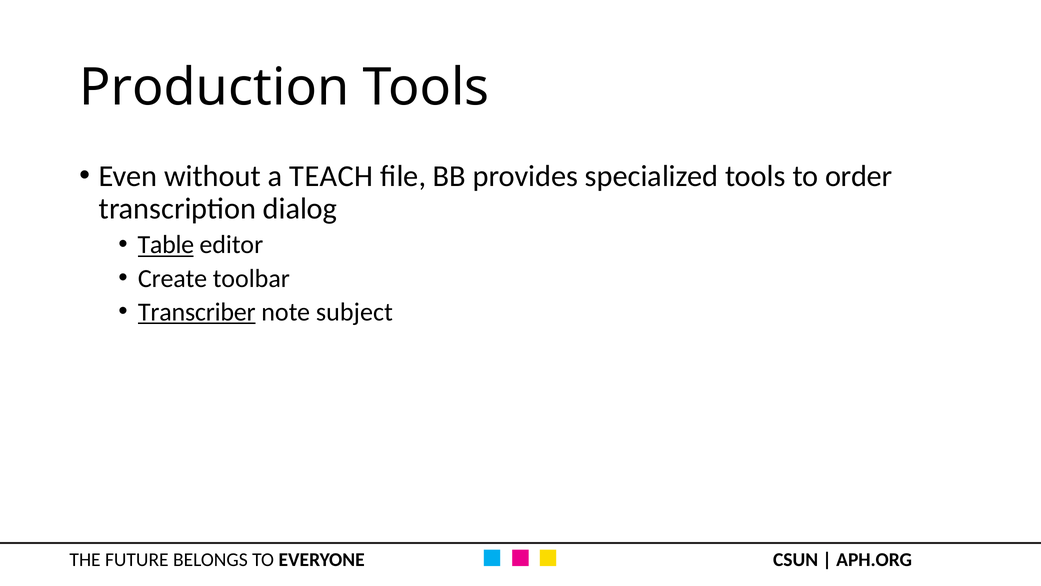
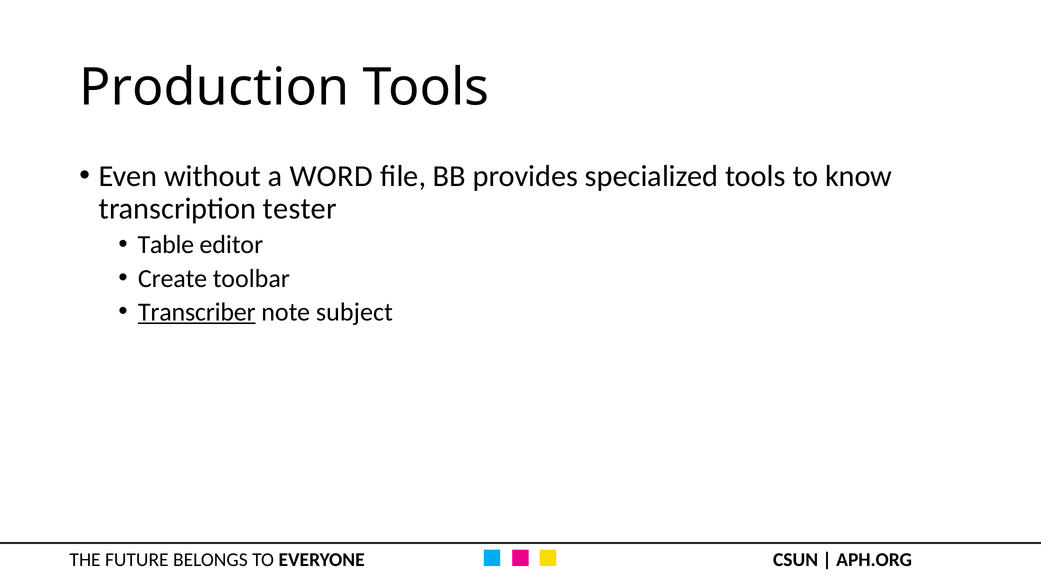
TEACH: TEACH -> WORD
order: order -> know
dialog: dialog -> tester
Table underline: present -> none
